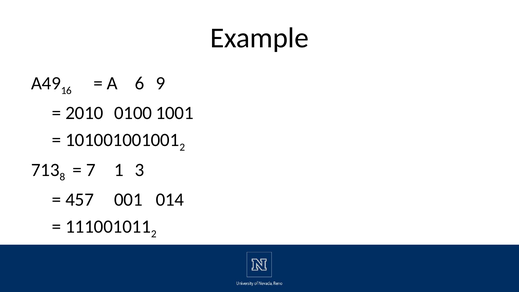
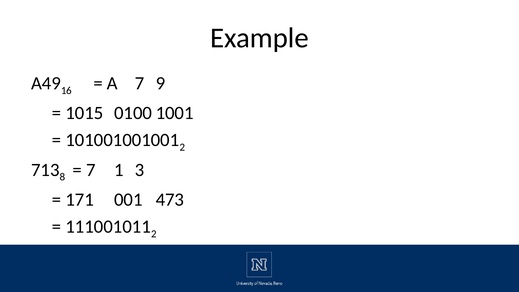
A 6: 6 -> 7
2010: 2010 -> 1015
457: 457 -> 171
014: 014 -> 473
